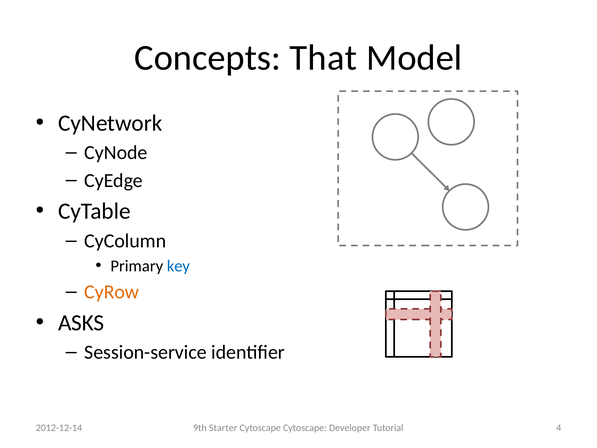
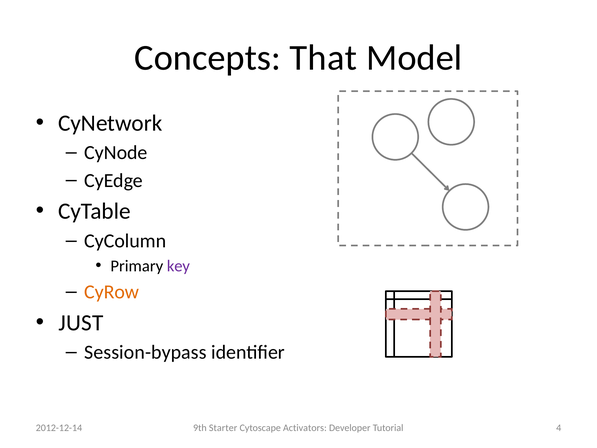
key colour: blue -> purple
ASKS: ASKS -> JUST
Session-service: Session-service -> Session-bypass
Cytoscape Cytoscape: Cytoscape -> Activators
